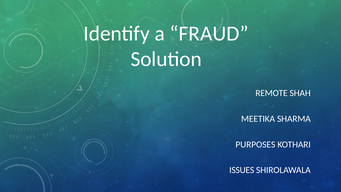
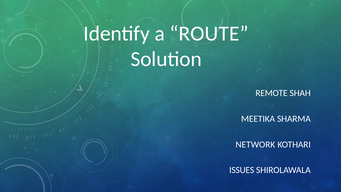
FRAUD: FRAUD -> ROUTE
PURPOSES: PURPOSES -> NETWORK
